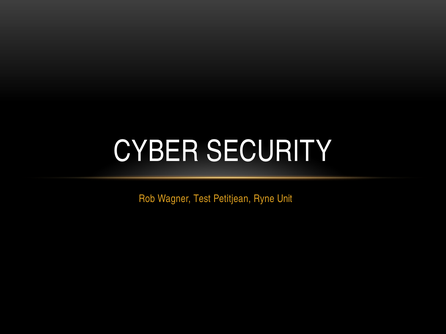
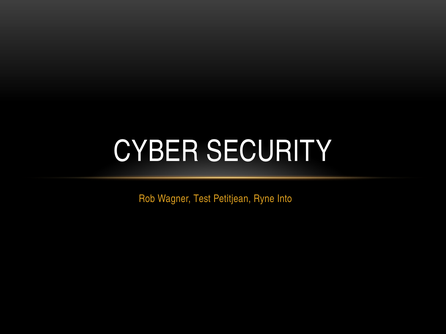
Unit: Unit -> Into
